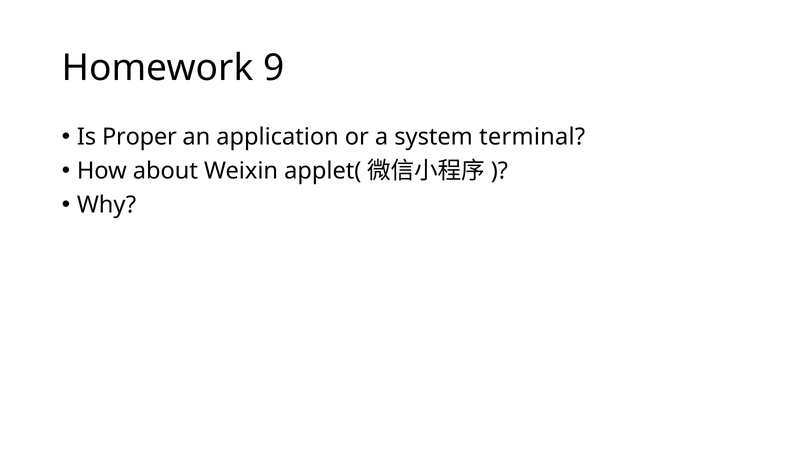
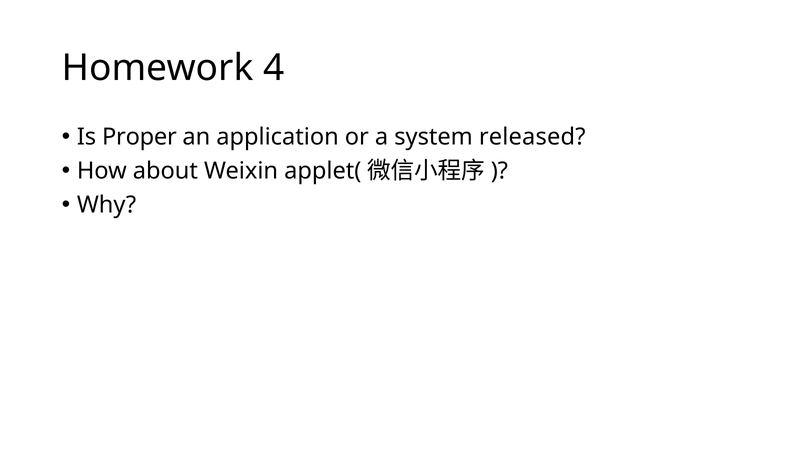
9: 9 -> 4
terminal: terminal -> released
